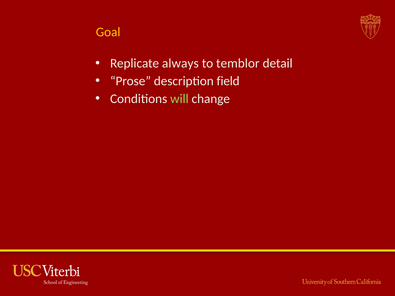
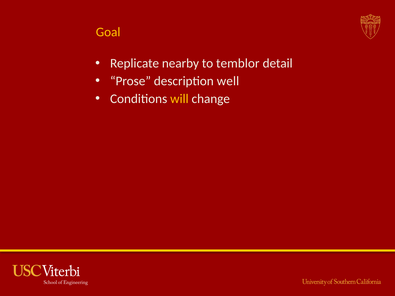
always: always -> nearby
field: field -> well
will colour: light green -> yellow
